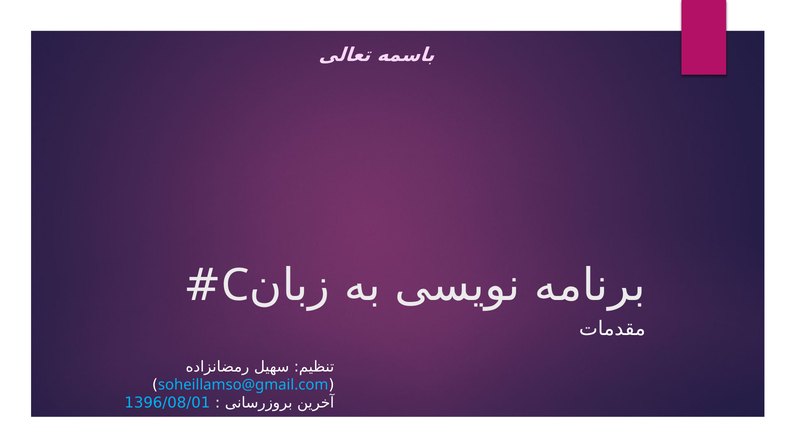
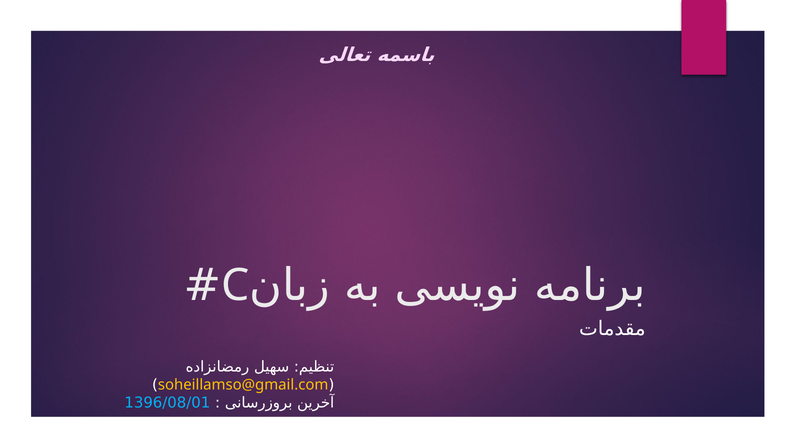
soheillamso@gmail.com colour: light blue -> yellow
